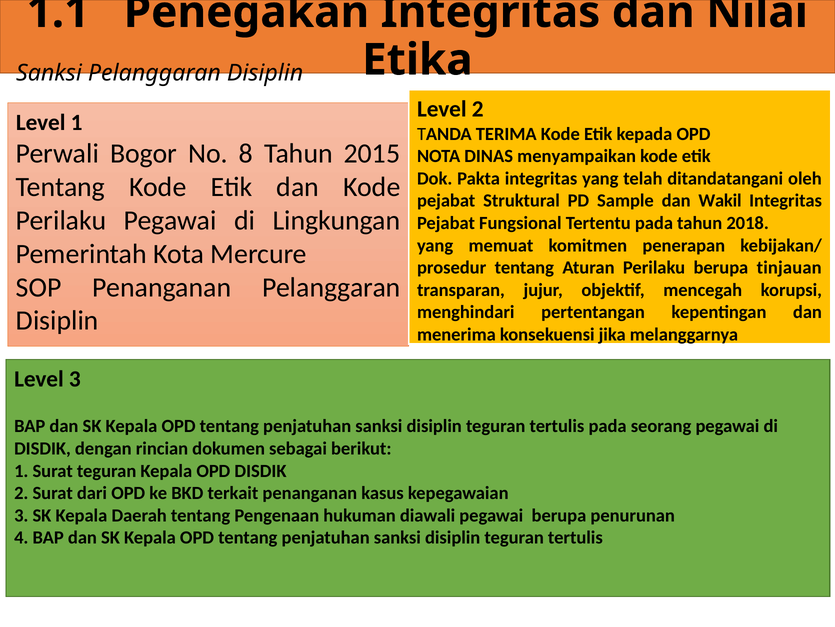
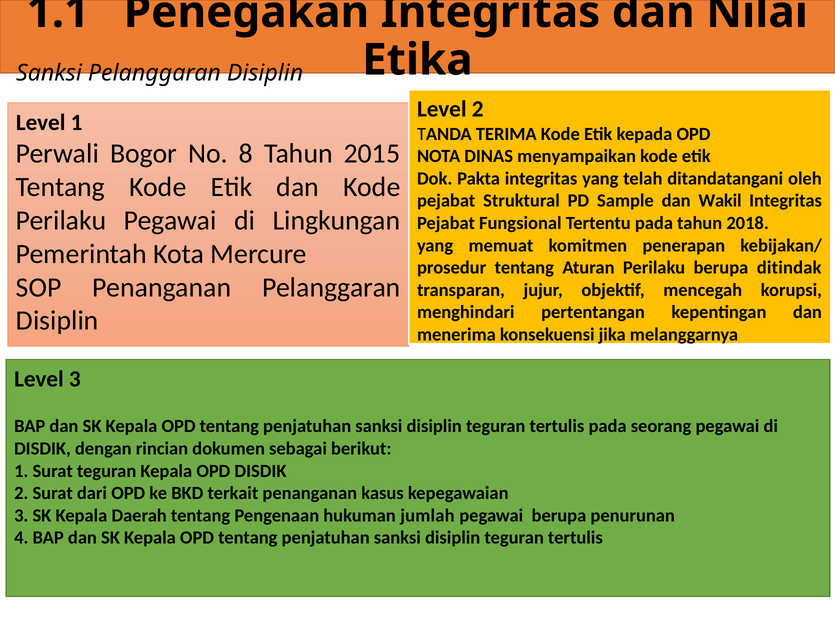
tinjauan: tinjauan -> ditindak
diawali: diawali -> jumlah
